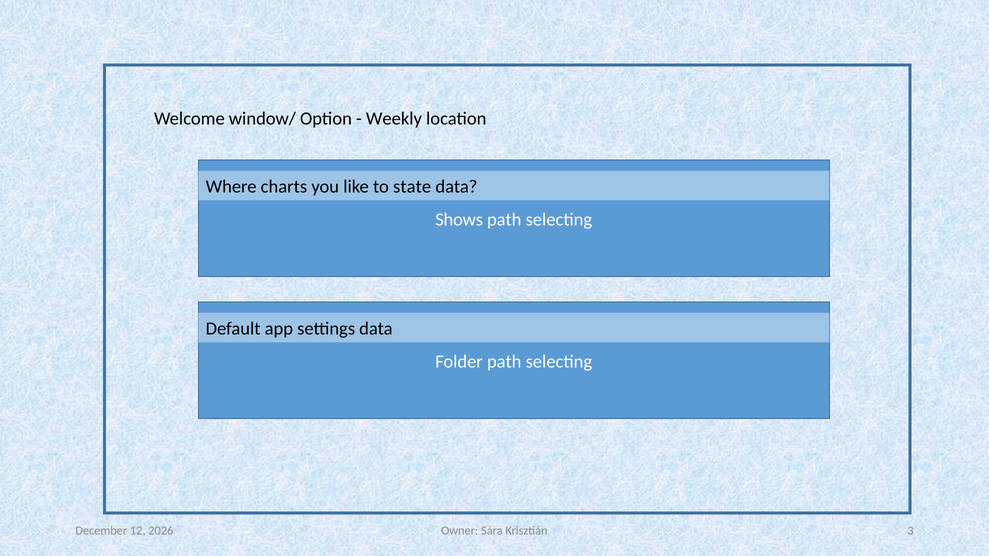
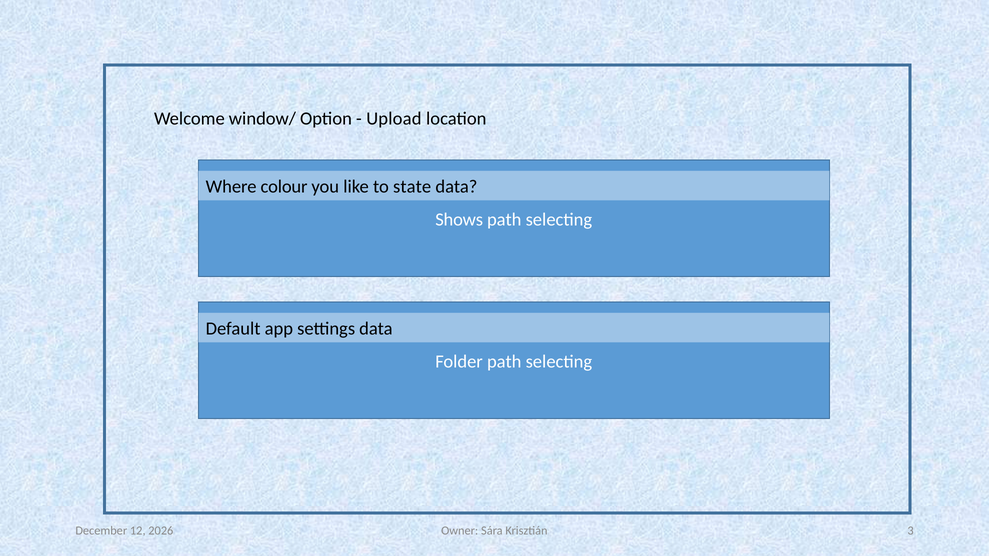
Weekly: Weekly -> Upload
charts: charts -> colour
